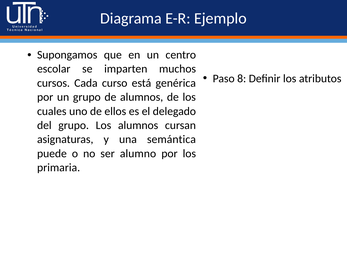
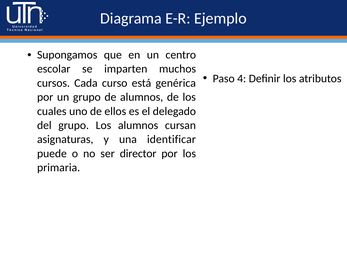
8: 8 -> 4
semántica: semántica -> identificar
alumno: alumno -> director
